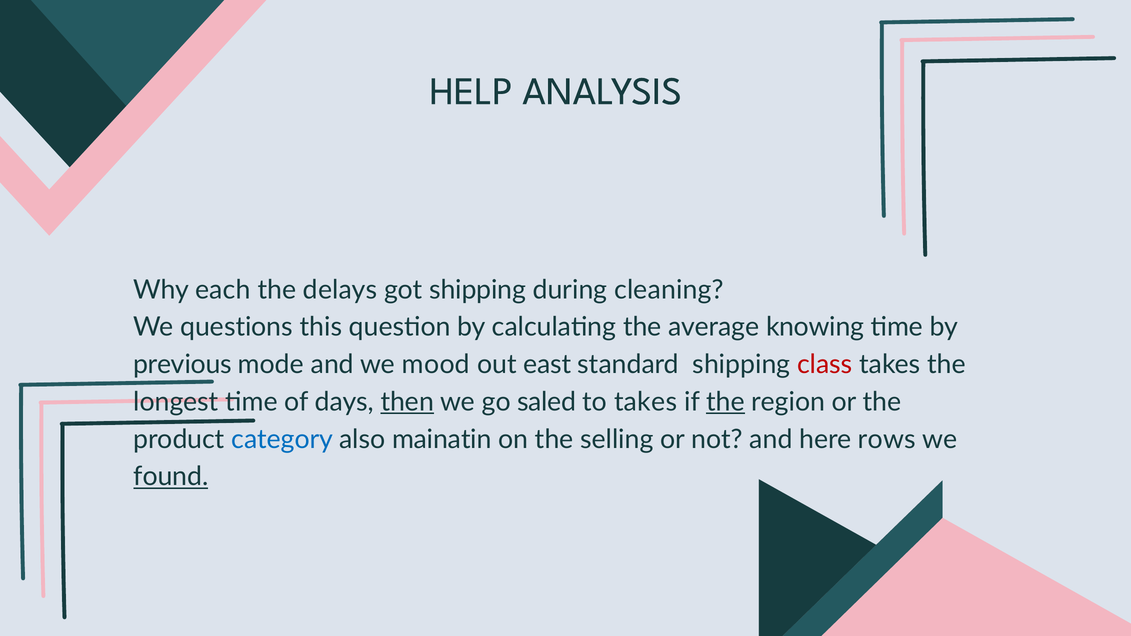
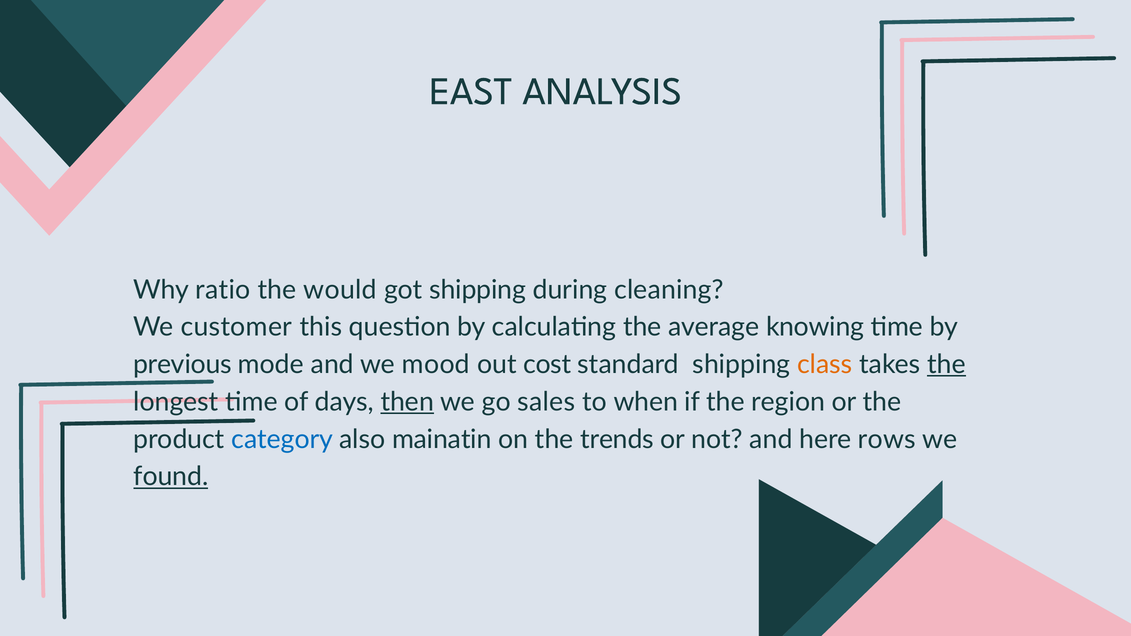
HELP: HELP -> EAST
each: each -> ratio
delays: delays -> would
questions: questions -> customer
east: east -> cost
class colour: red -> orange
the at (947, 365) underline: none -> present
saled: saled -> sales
to takes: takes -> when
the at (726, 402) underline: present -> none
selling: selling -> trends
